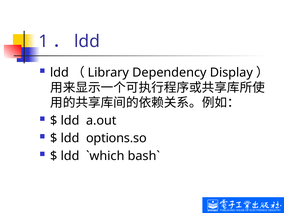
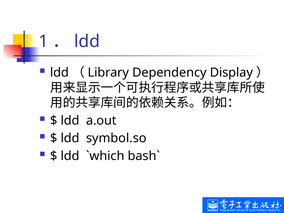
options.so: options.so -> symbol.so
